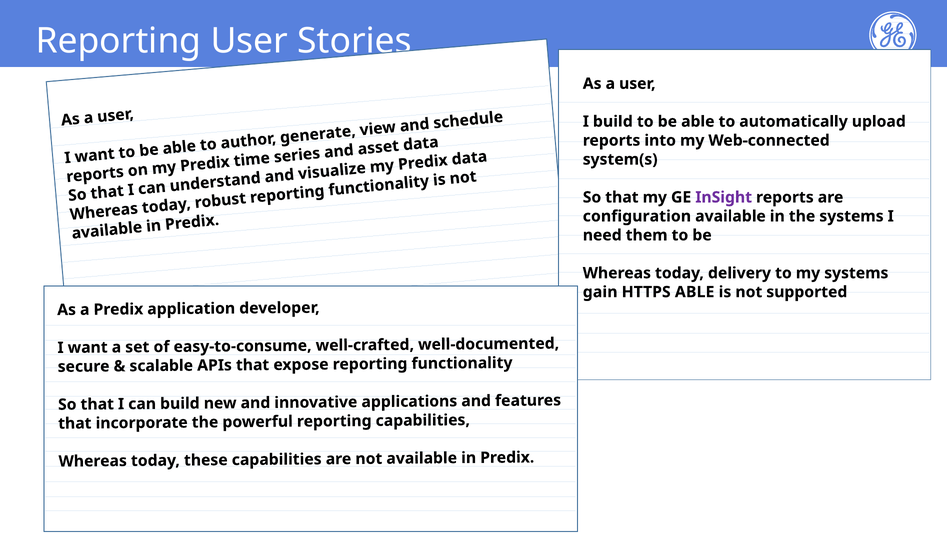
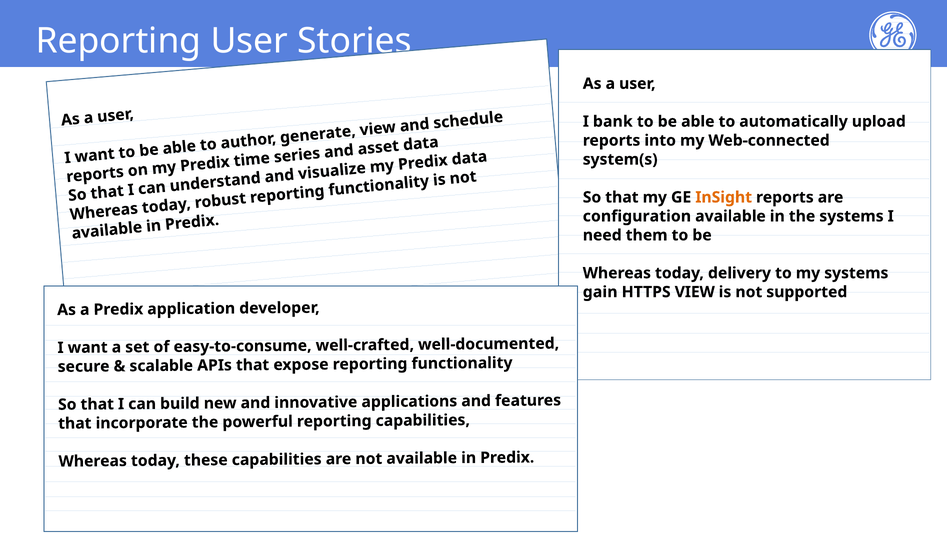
I build: build -> bank
InSight colour: purple -> orange
HTTPS ABLE: ABLE -> VIEW
